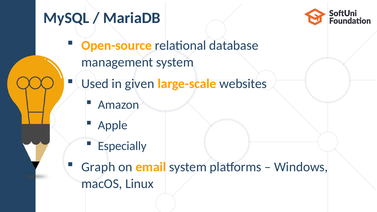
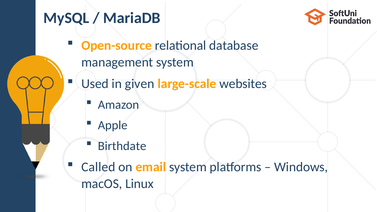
Especially: Especially -> Birthdate
Graph: Graph -> Called
